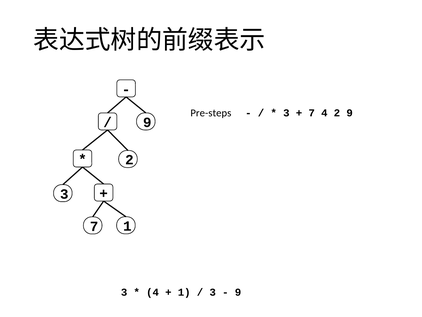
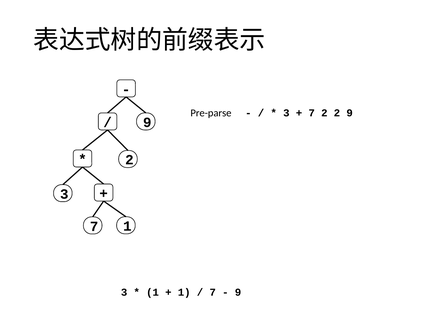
Pre-steps: Pre-steps -> Pre-parse
7 4: 4 -> 2
4 at (153, 292): 4 -> 1
3 at (213, 292): 3 -> 7
